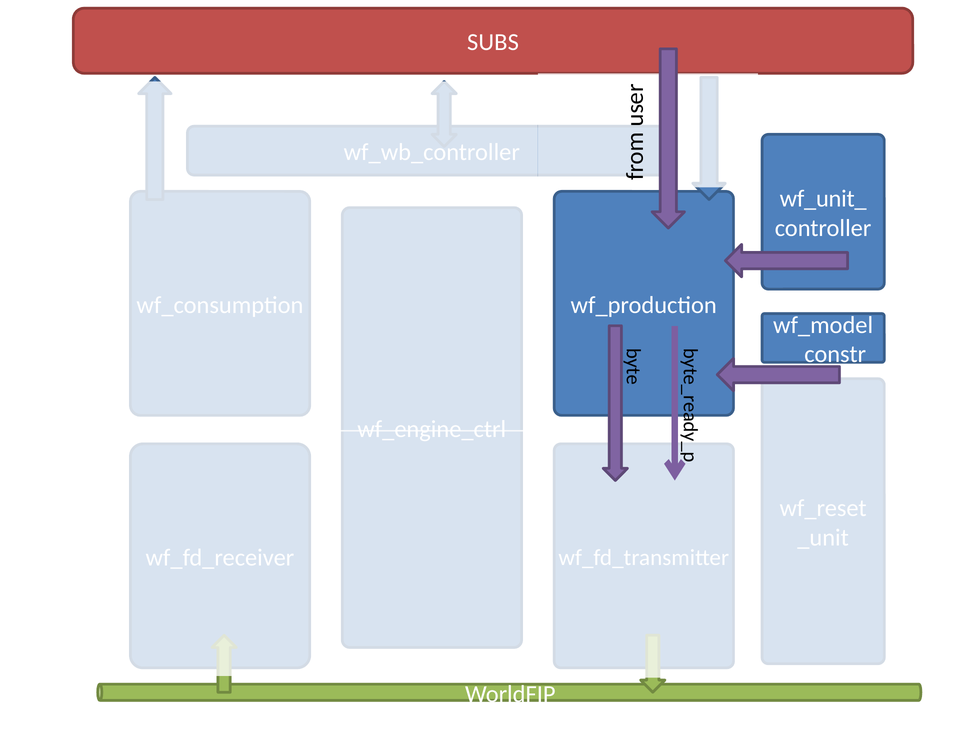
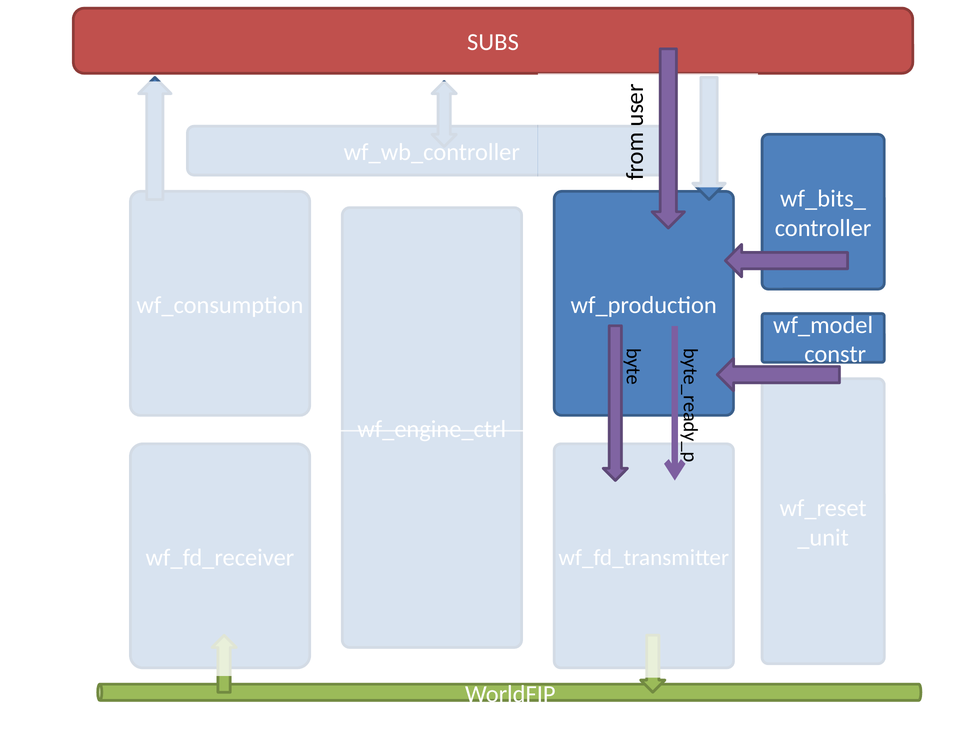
wf_unit_: wf_unit_ -> wf_bits_
